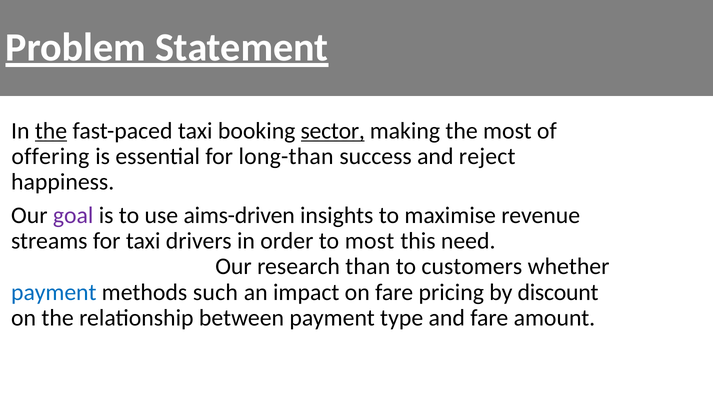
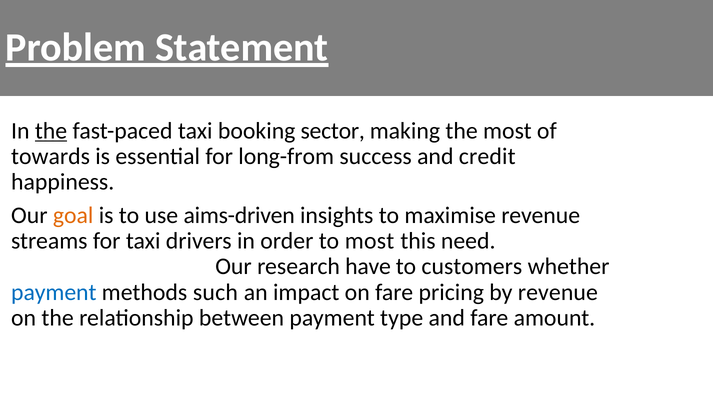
sector underline: present -> none
offering: offering -> towards
long-than: long-than -> long-from
reject: reject -> credit
goal colour: purple -> orange
than: than -> have
by discount: discount -> revenue
